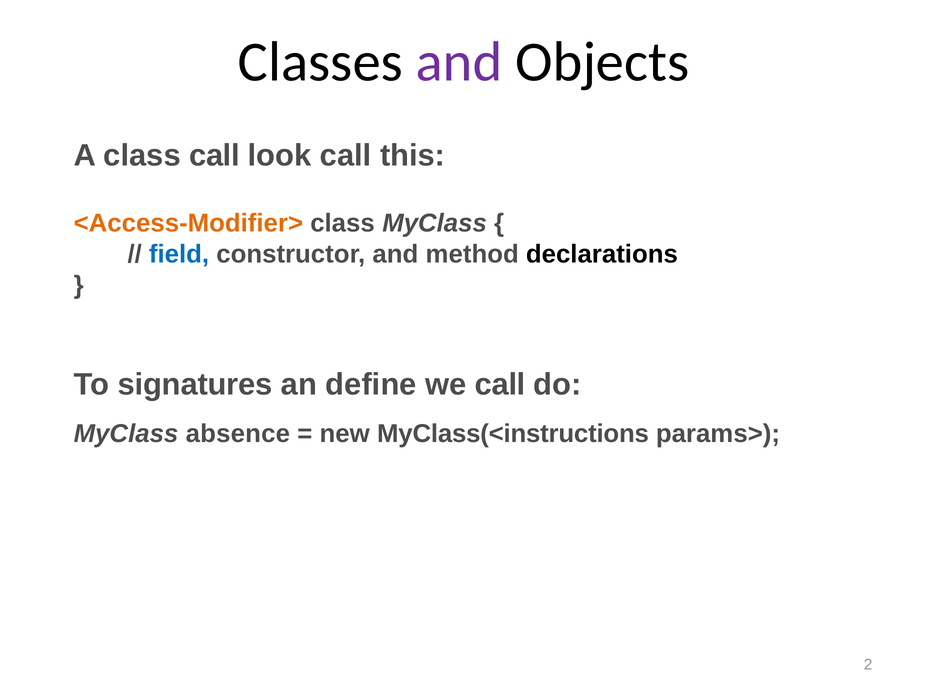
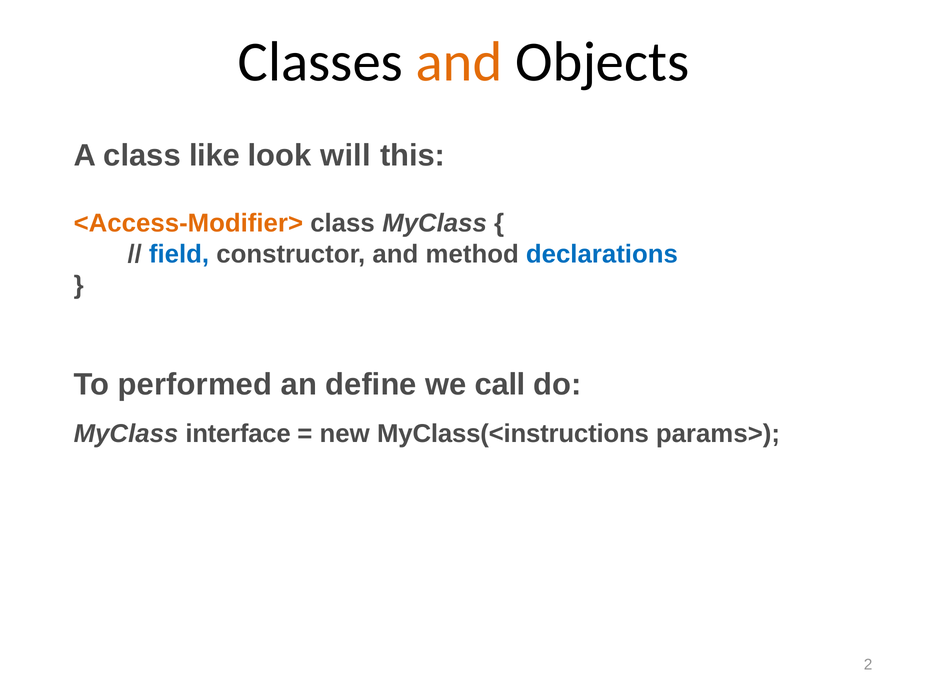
and at (459, 62) colour: purple -> orange
class call: call -> like
look call: call -> will
declarations colour: black -> blue
signatures: signatures -> performed
absence: absence -> interface
